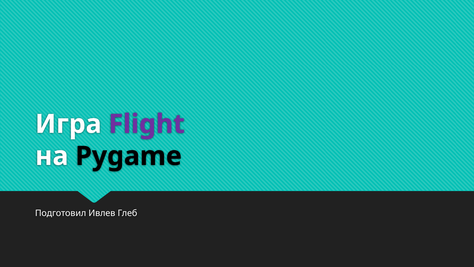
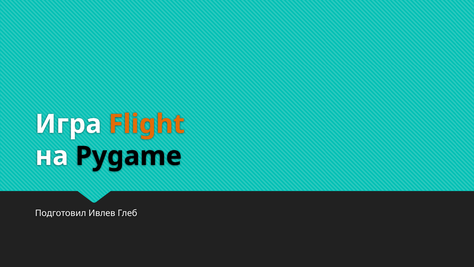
Flight colour: purple -> orange
